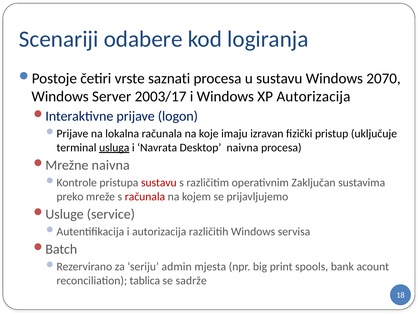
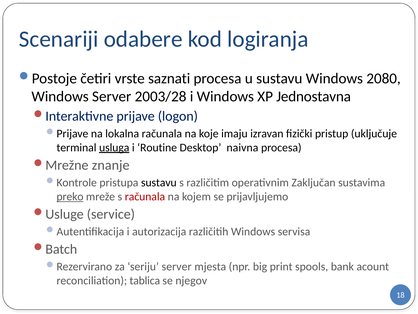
2070: 2070 -> 2080
2003/17: 2003/17 -> 2003/28
XP Autorizacija: Autorizacija -> Jednostavna
Navrata: Navrata -> Routine
naivna at (111, 165): naivna -> znanje
sustavu at (159, 182) colour: red -> black
preko underline: none -> present
seriju admin: admin -> server
sadrže: sadrže -> njegov
